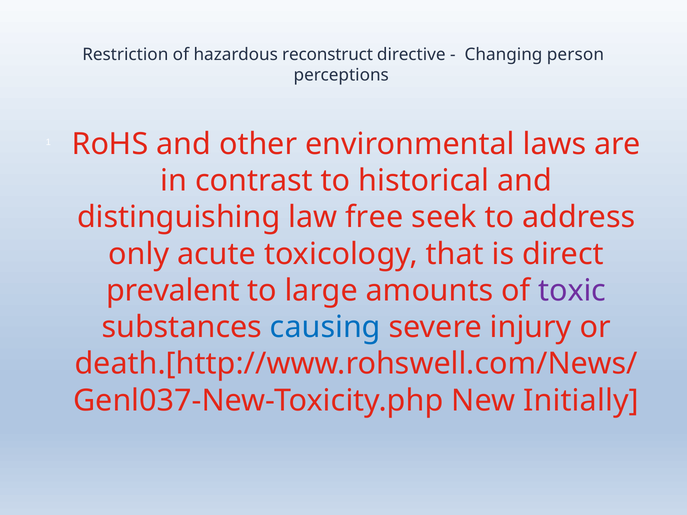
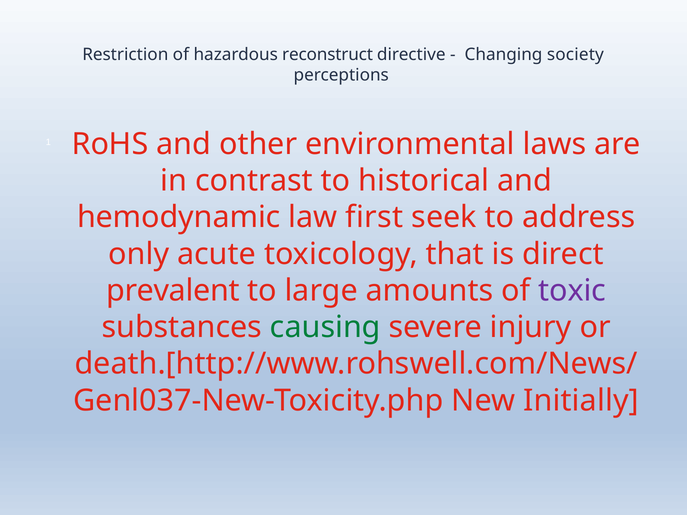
person: person -> society
distinguishing: distinguishing -> hemodynamic
free: free -> first
causing colour: blue -> green
